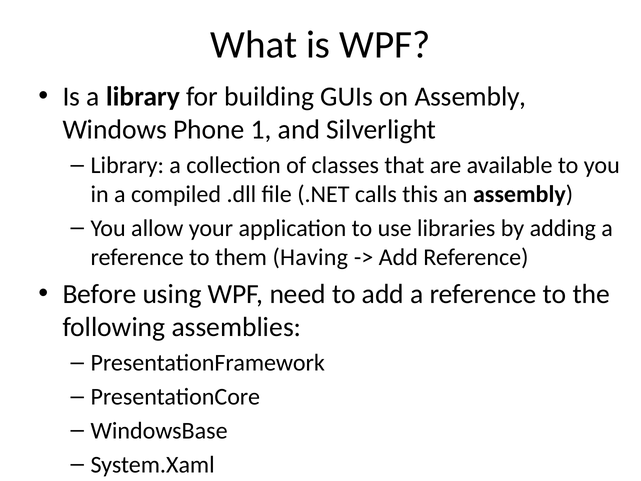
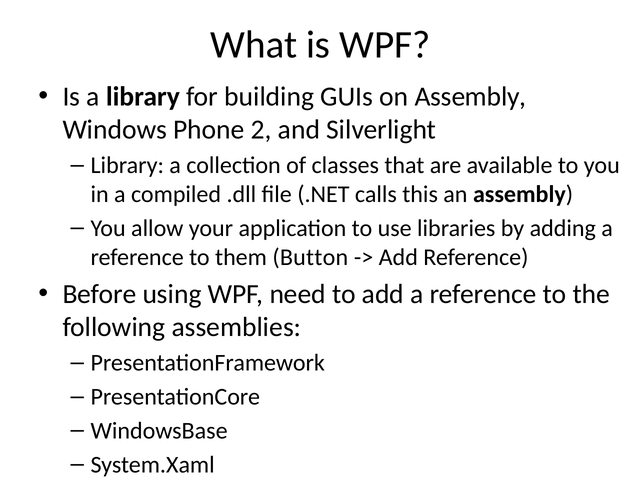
1: 1 -> 2
Having: Having -> Button
